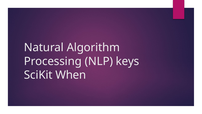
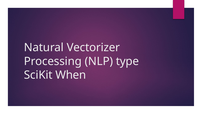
Algorithm: Algorithm -> Vectorizer
keys: keys -> type
